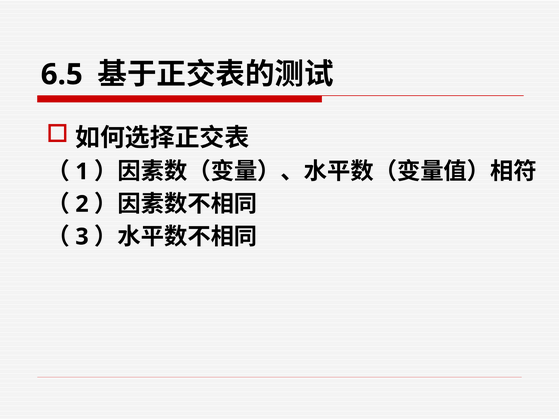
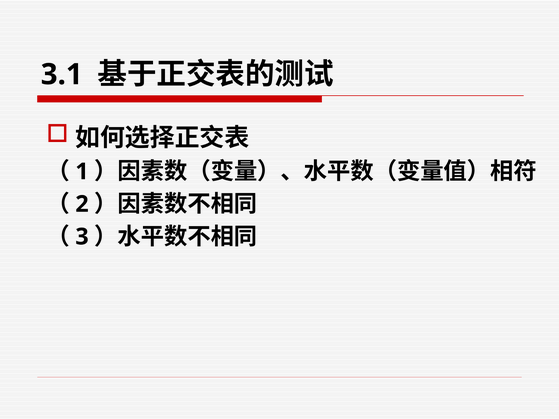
6.5: 6.5 -> 3.1
